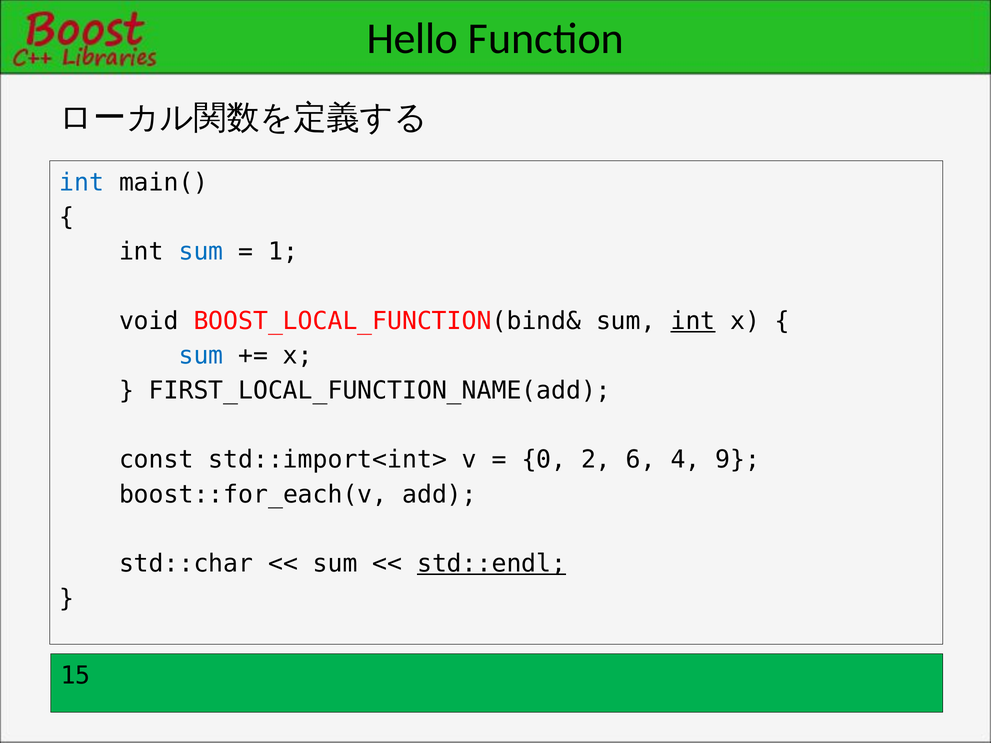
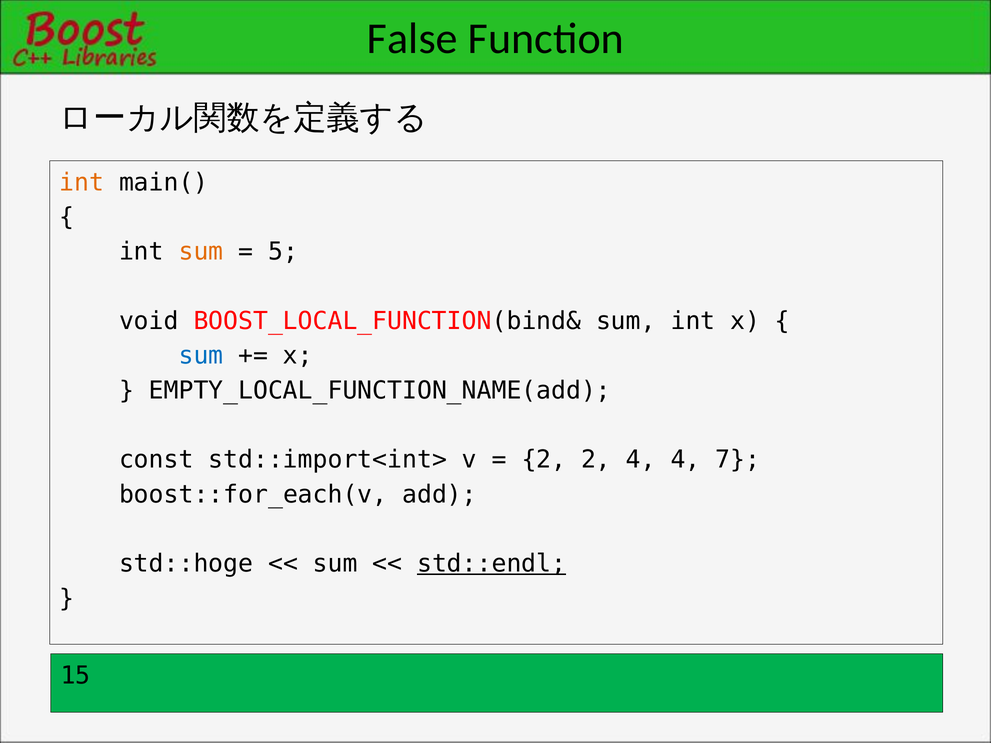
Hello: Hello -> False
int at (82, 182) colour: blue -> orange
sum at (201, 252) colour: blue -> orange
1: 1 -> 5
int at (693, 321) underline: present -> none
FIRST_LOCAL_FUNCTION_NAME(add: FIRST_LOCAL_FUNCTION_NAME(add -> EMPTY_LOCAL_FUNCTION_NAME(add
0 at (544, 460): 0 -> 2
2 6: 6 -> 4
9: 9 -> 7
std::char: std::char -> std::hoge
